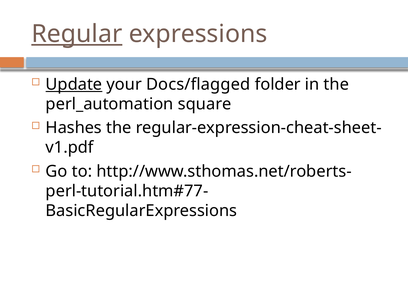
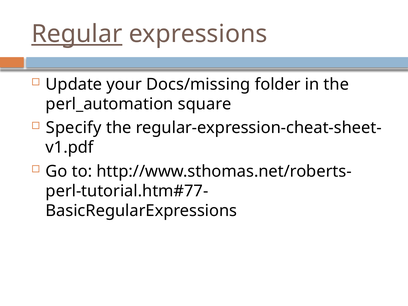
Update underline: present -> none
Docs/flagged: Docs/flagged -> Docs/missing
Hashes: Hashes -> Specify
